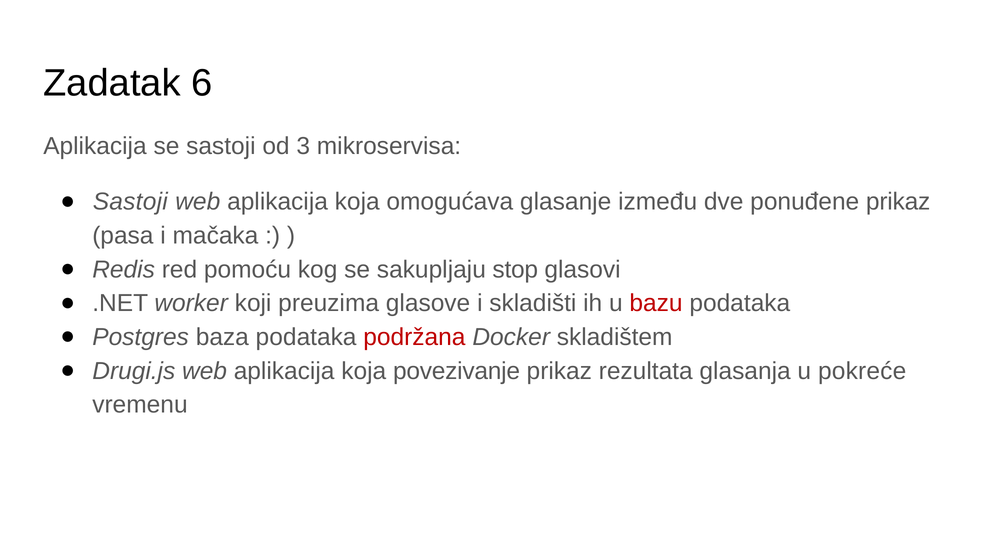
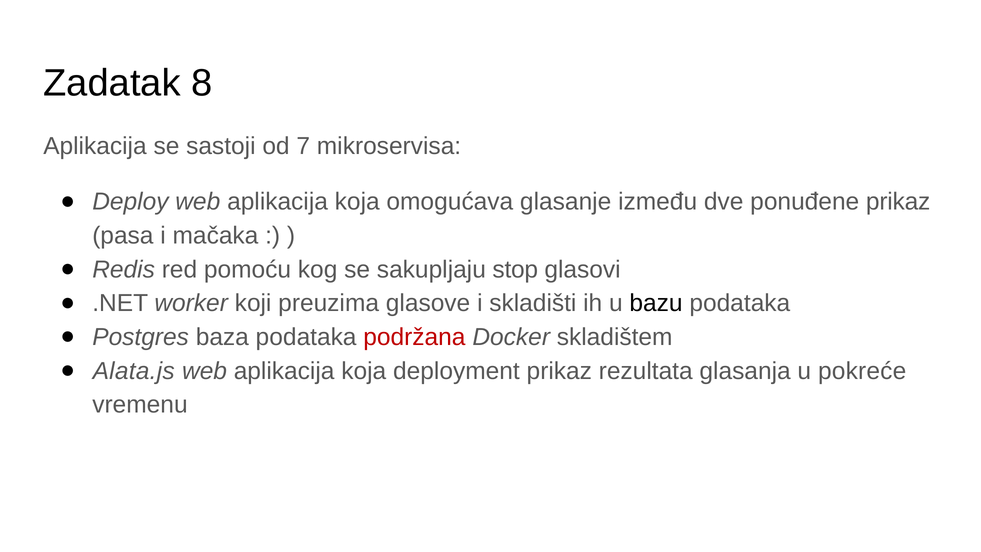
6: 6 -> 8
3: 3 -> 7
Sastoji at (130, 202): Sastoji -> Deploy
bazu colour: red -> black
Drugi.js: Drugi.js -> Alata.js
povezivanje: povezivanje -> deployment
